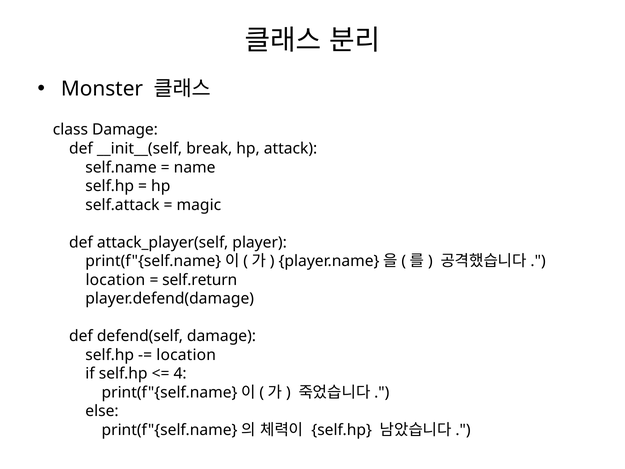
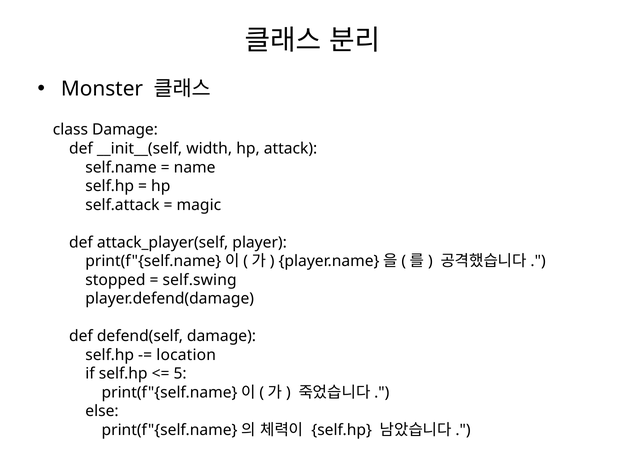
break: break -> width
location at (115, 280): location -> stopped
self.return: self.return -> self.swing
4: 4 -> 5
